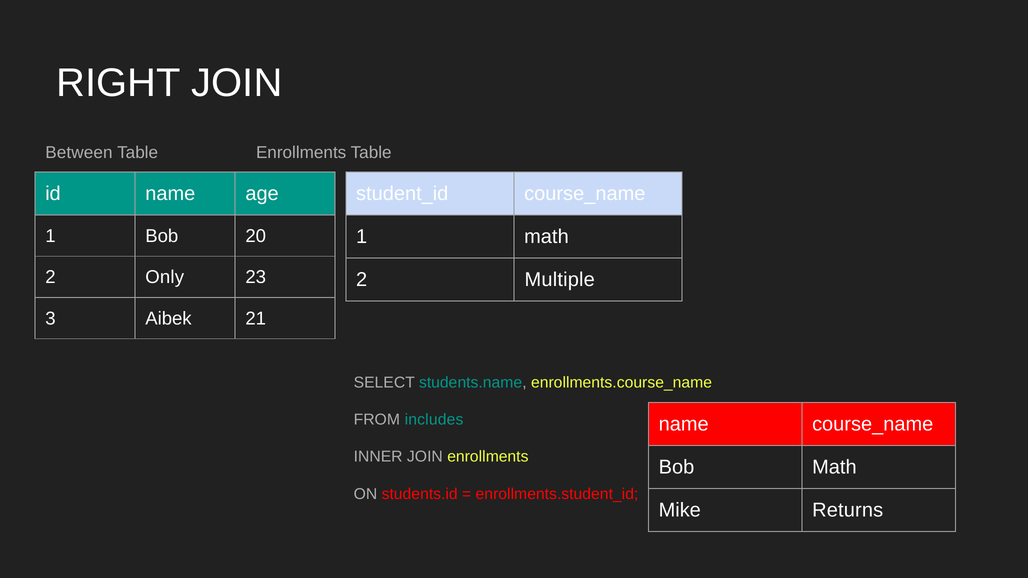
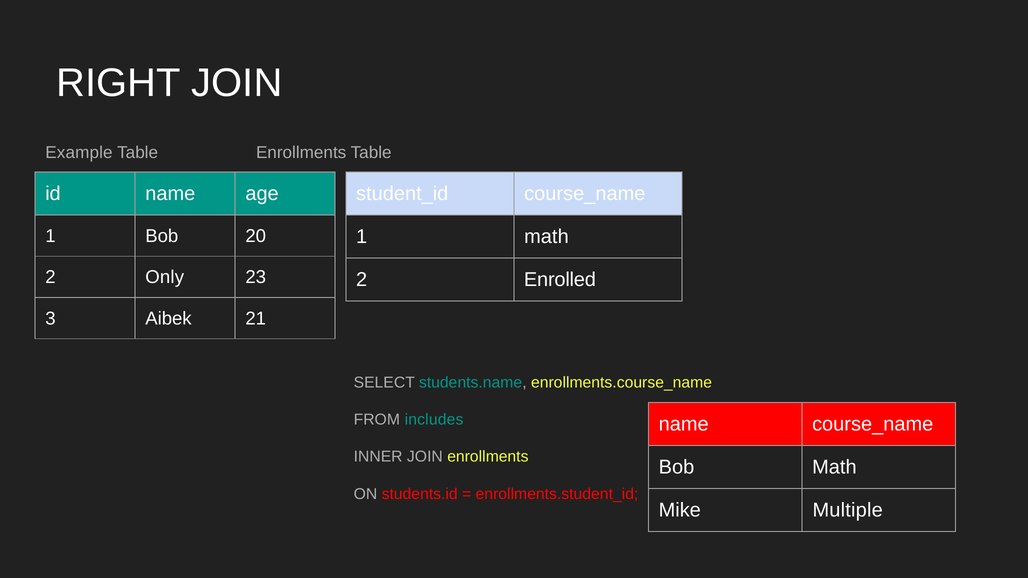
Between: Between -> Example
Multiple: Multiple -> Enrolled
Returns: Returns -> Multiple
